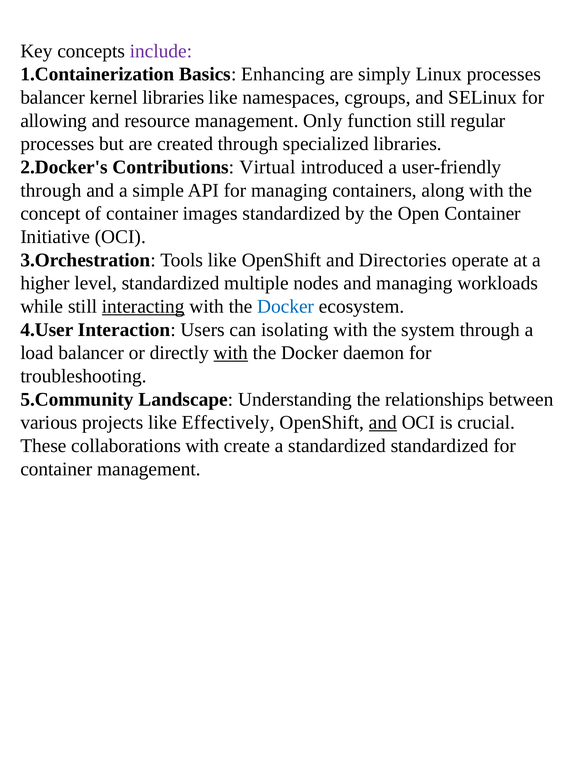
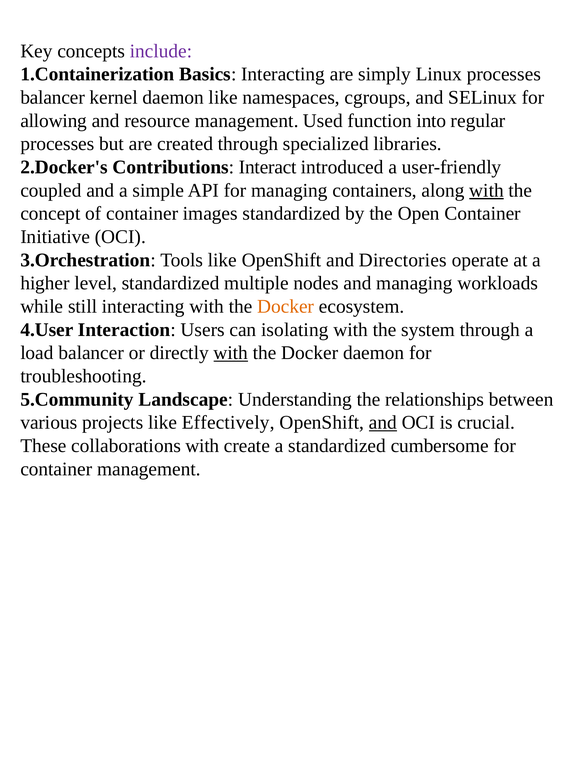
Basics Enhancing: Enhancing -> Interacting
kernel libraries: libraries -> daemon
Only: Only -> Used
function still: still -> into
Virtual: Virtual -> Interact
through at (51, 191): through -> coupled
with at (487, 191) underline: none -> present
interacting at (143, 307) underline: present -> none
Docker at (286, 307) colour: blue -> orange
standardized standardized: standardized -> cumbersome
